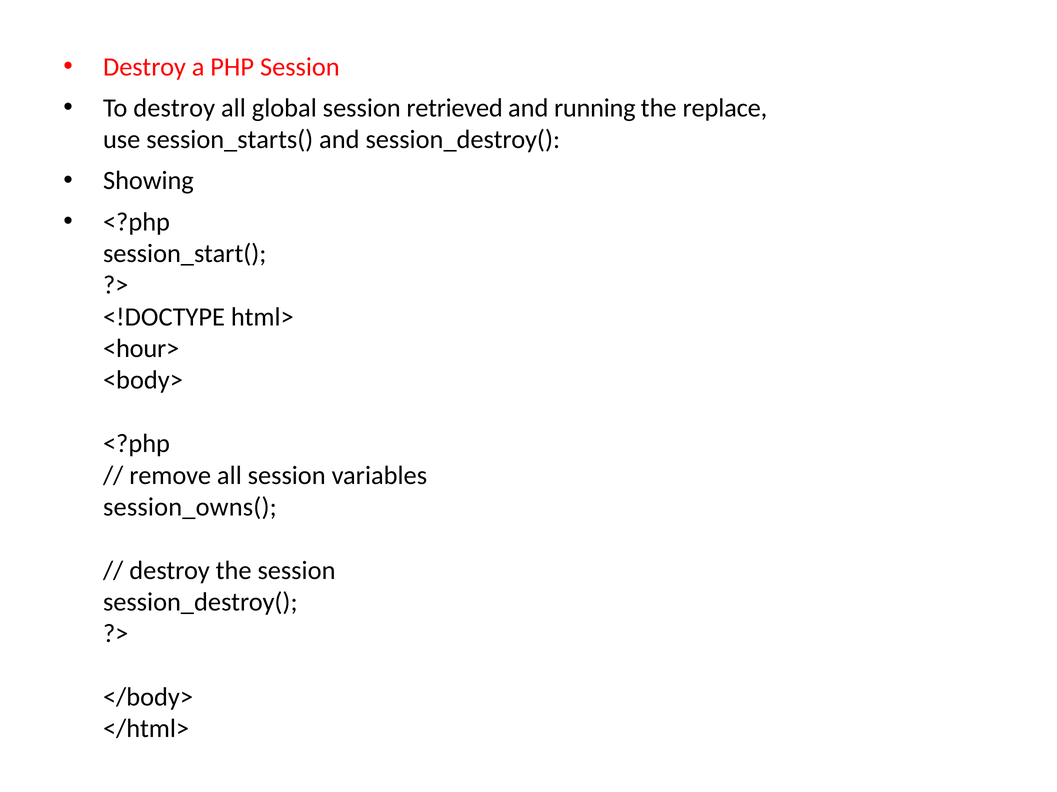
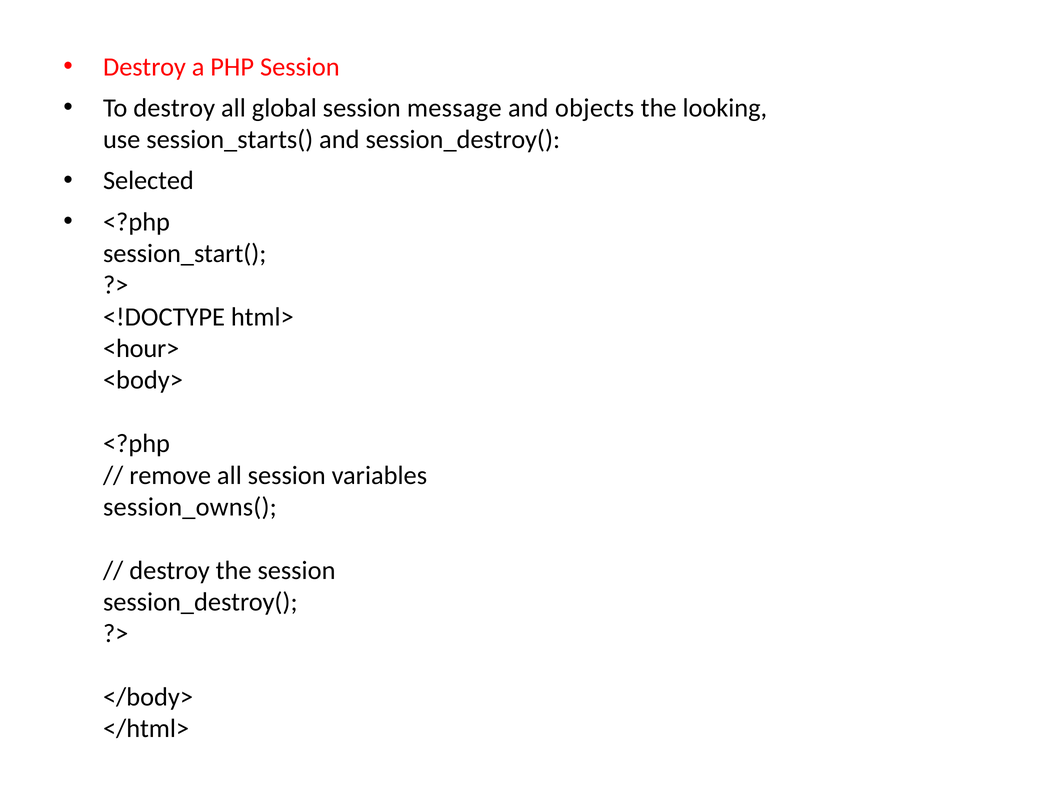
retrieved: retrieved -> message
running: running -> objects
replace: replace -> looking
Showing: Showing -> Selected
